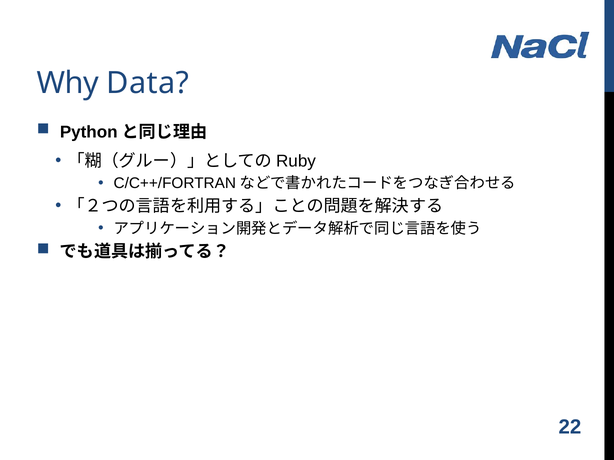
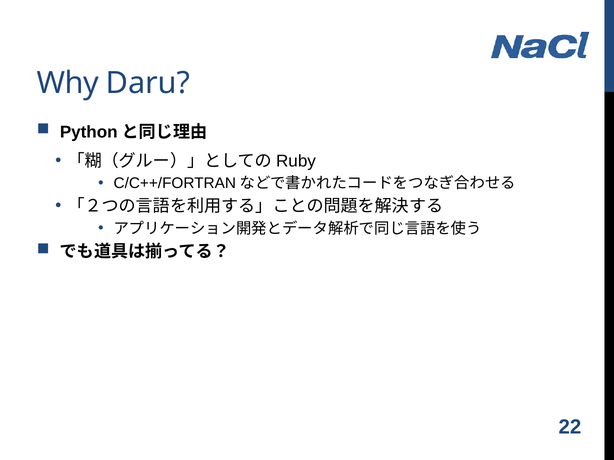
Data: Data -> Daru
